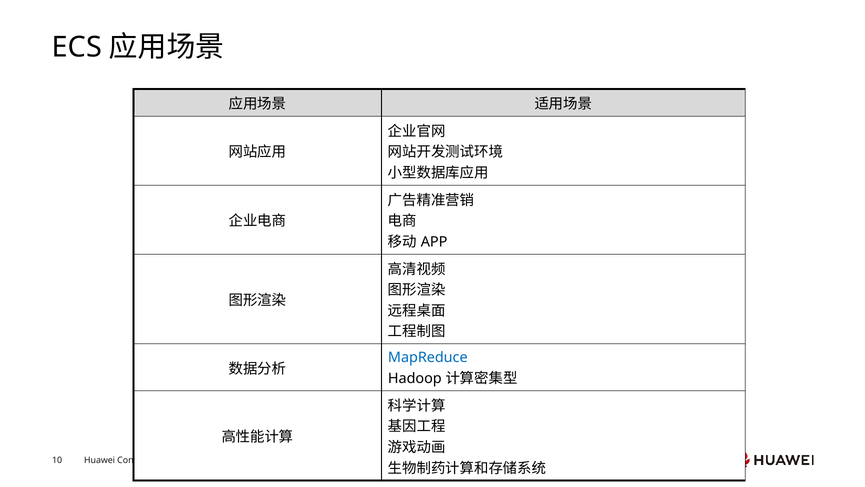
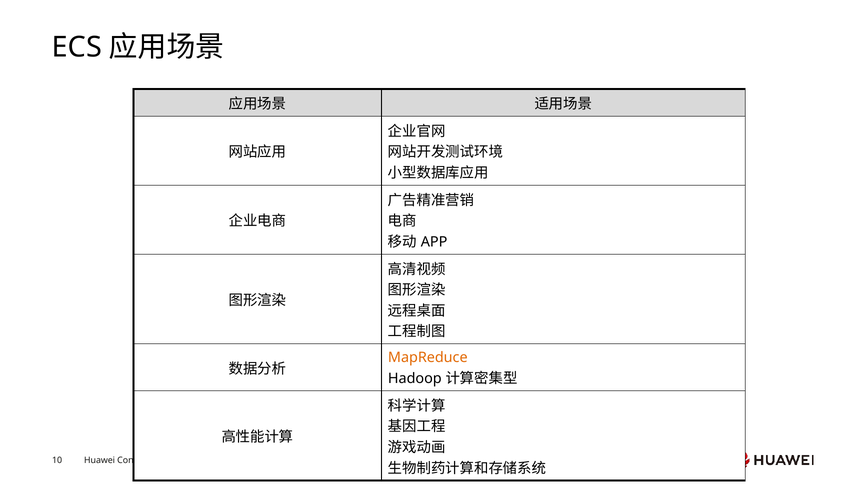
MapReduce colour: blue -> orange
